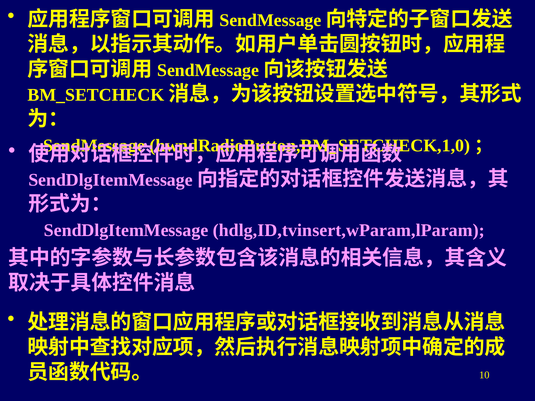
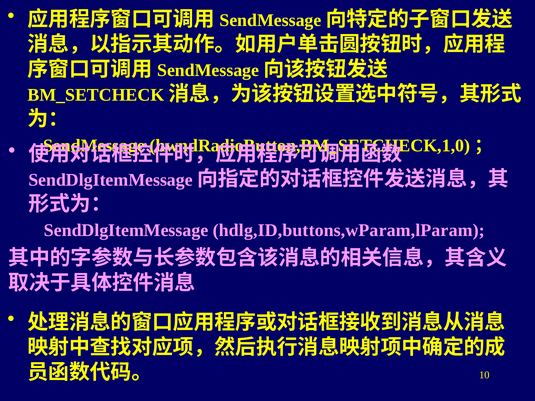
hdlg,ID,tvinsert,wParam,lParam: hdlg,ID,tvinsert,wParam,lParam -> hdlg,ID,buttons,wParam,lParam
